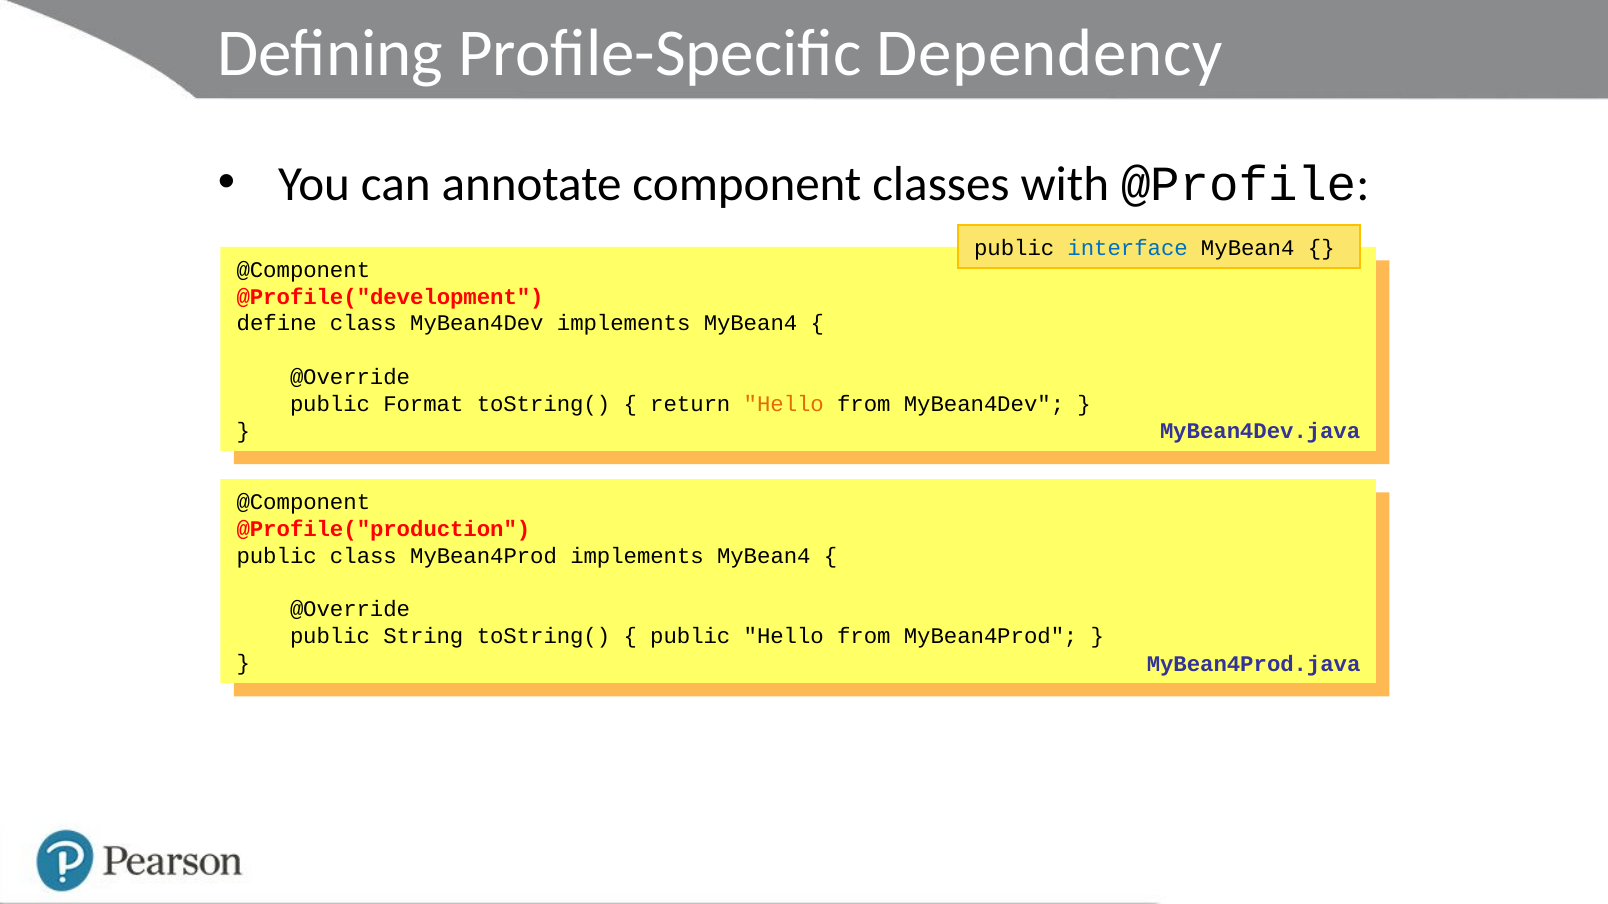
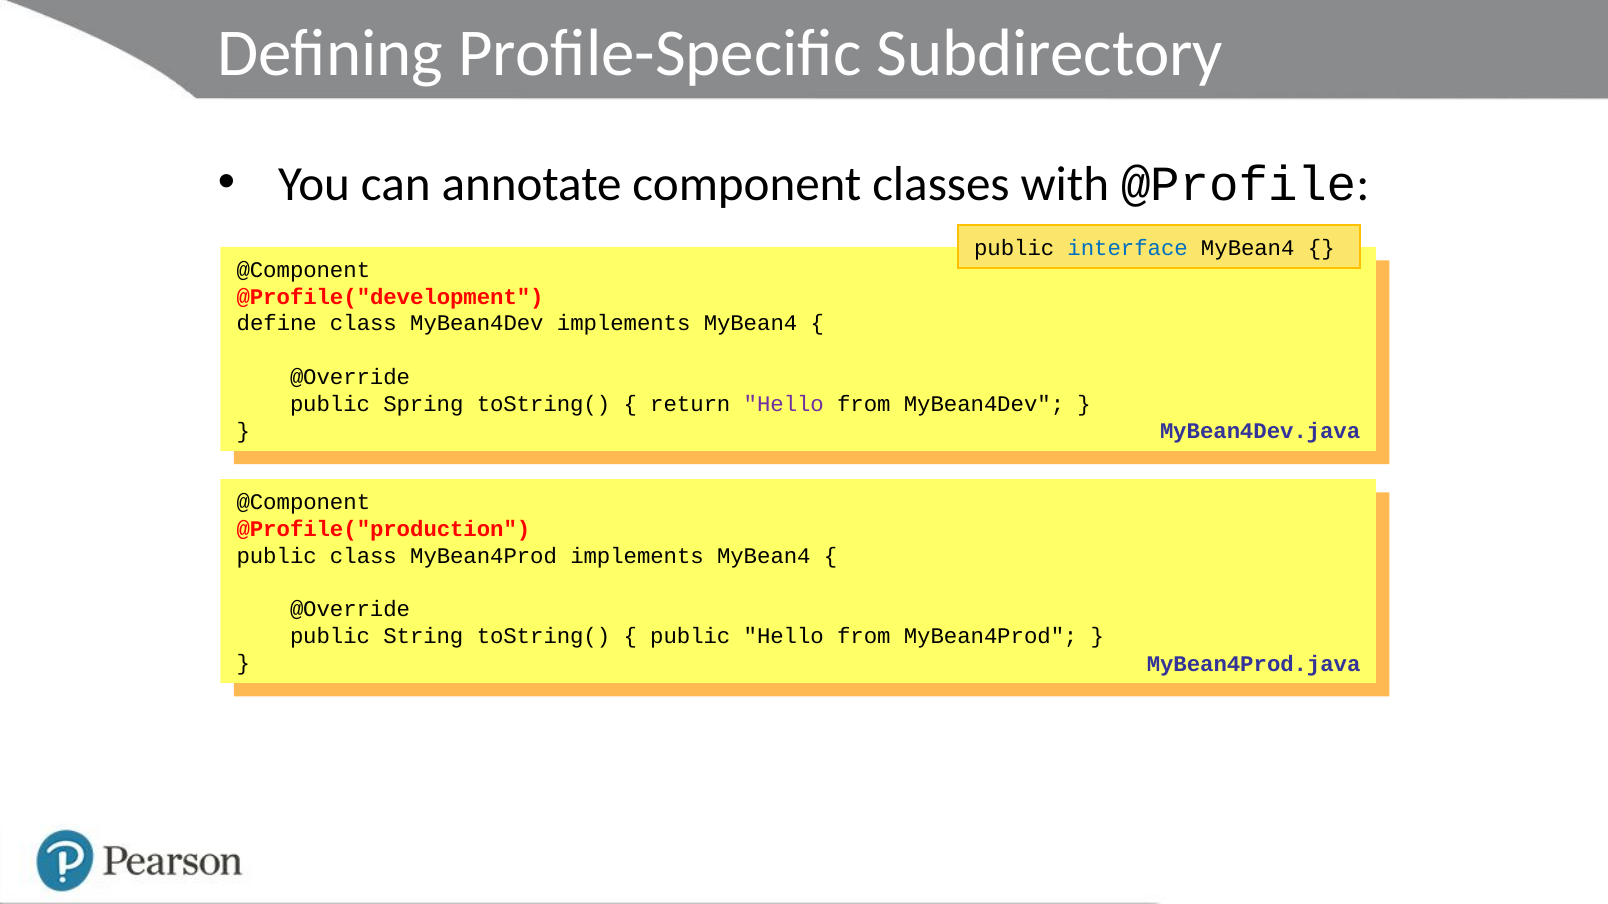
Dependency: Dependency -> Subdirectory
Format: Format -> Spring
Hello at (784, 404) colour: orange -> purple
